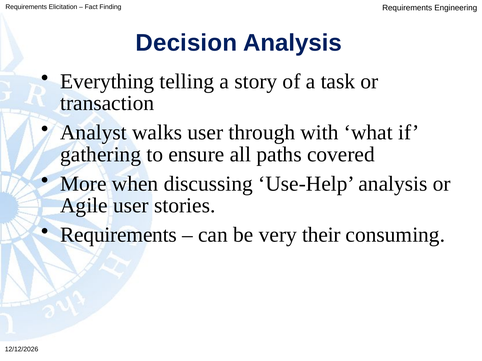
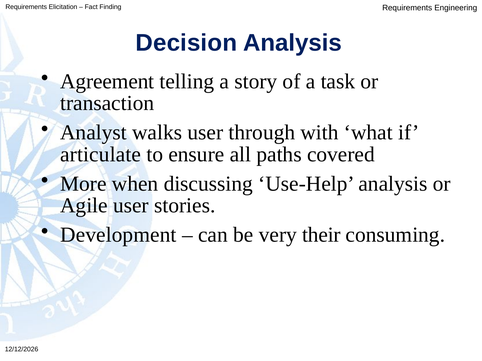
Everything: Everything -> Agreement
gathering: gathering -> articulate
Requirements at (119, 235): Requirements -> Development
